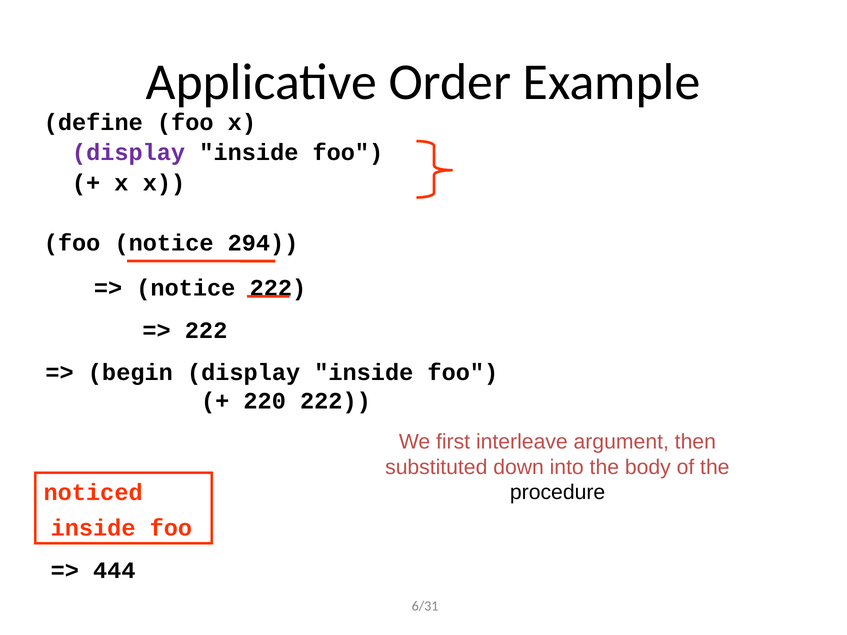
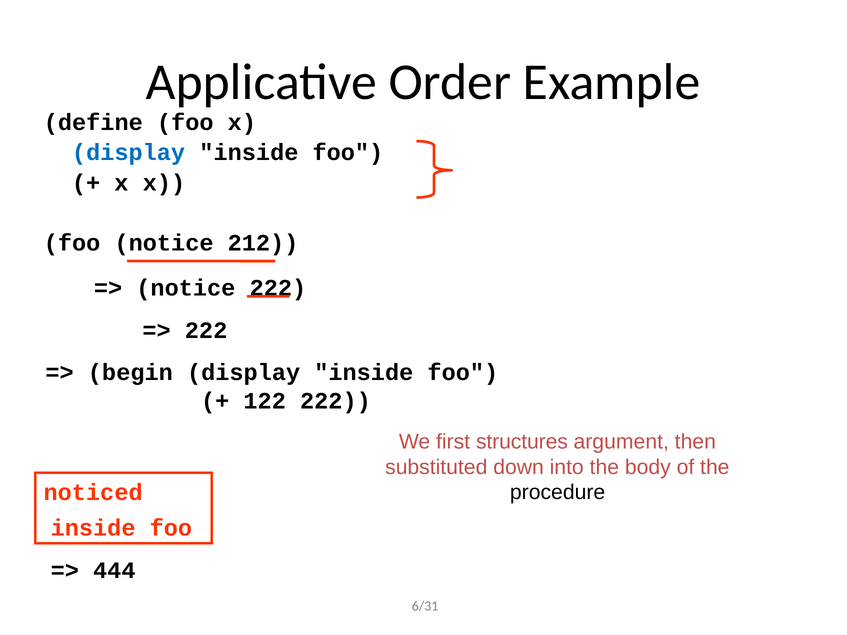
display at (129, 153) colour: purple -> blue
294: 294 -> 212
220: 220 -> 122
interleave: interleave -> structures
